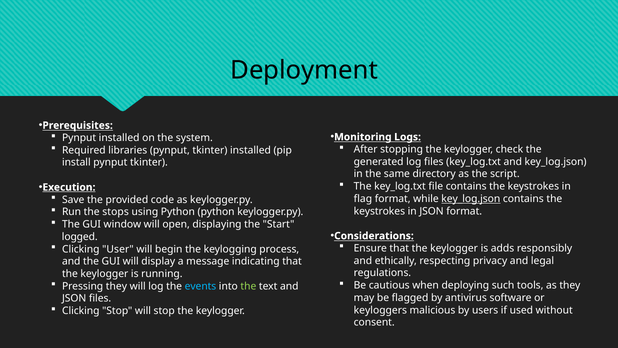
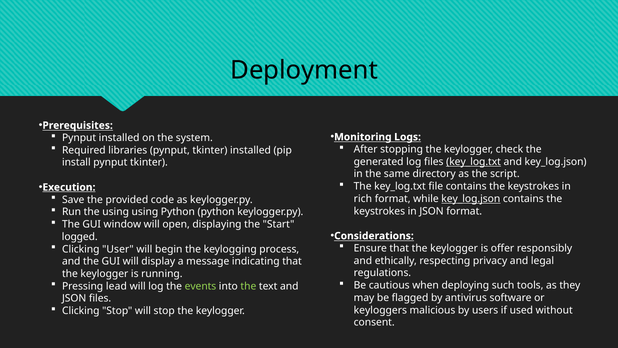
key_log.txt at (474, 162) underline: none -> present
flag: flag -> rich
the stops: stops -> using
adds: adds -> offer
Pressing they: they -> lead
events colour: light blue -> light green
